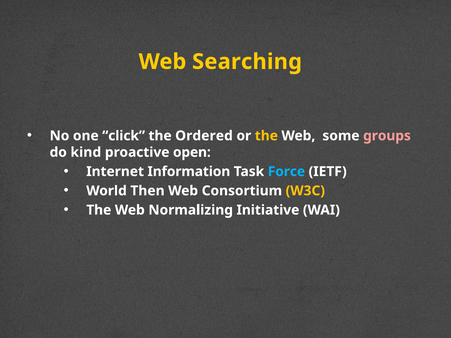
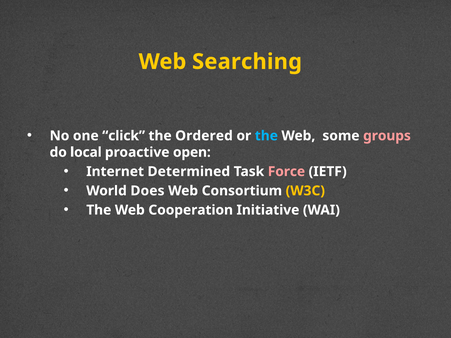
the at (266, 136) colour: yellow -> light blue
kind: kind -> local
Information: Information -> Determined
Force colour: light blue -> pink
Then: Then -> Does
Normalizing: Normalizing -> Cooperation
